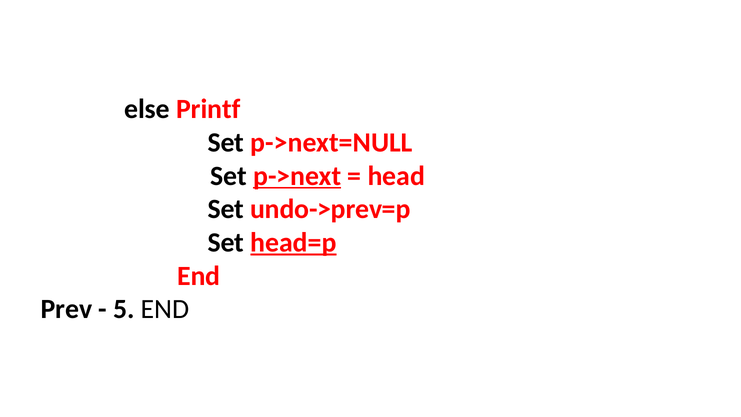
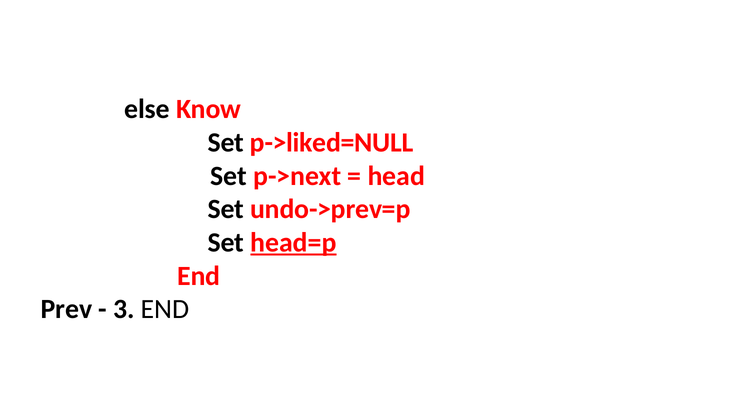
Printf: Printf -> Know
p->next=NULL: p->next=NULL -> p->liked=NULL
p->next underline: present -> none
5: 5 -> 3
